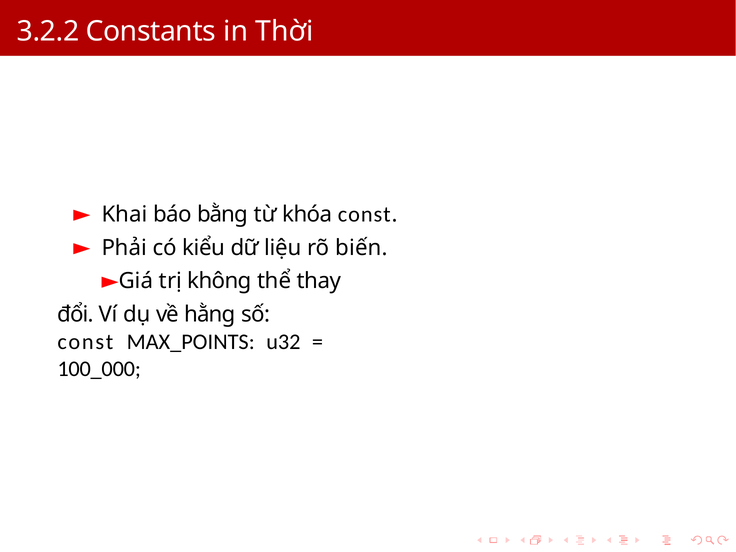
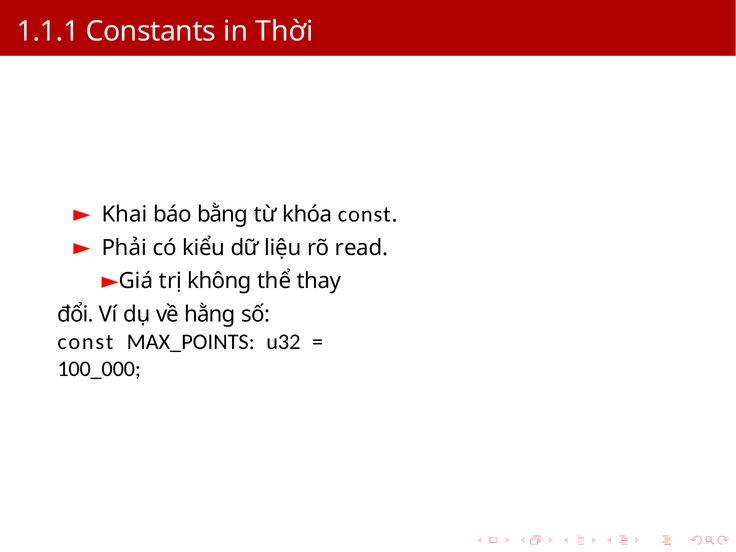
3.2.2: 3.2.2 -> 1.1.1
biến: biến -> read
